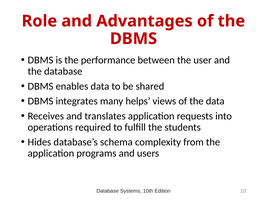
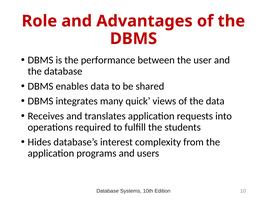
helps: helps -> quick
schema: schema -> interest
